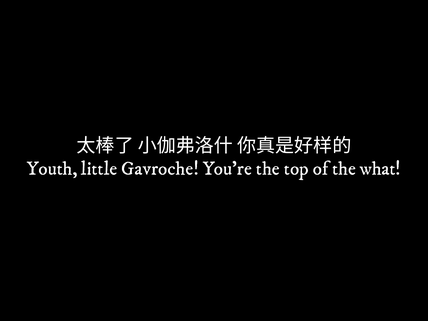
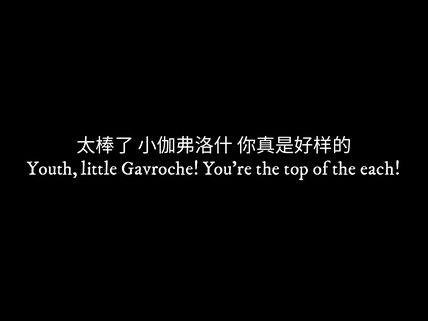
what: what -> each
